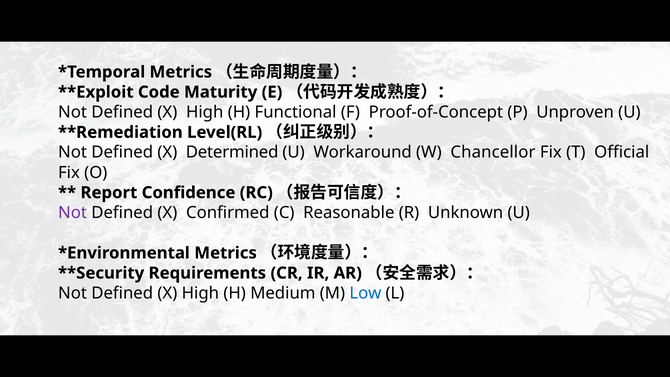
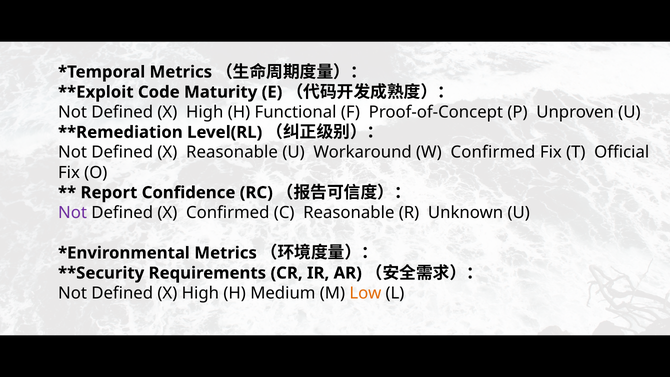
X Determined: Determined -> Reasonable
W Chancellor: Chancellor -> Confirmed
Low colour: blue -> orange
